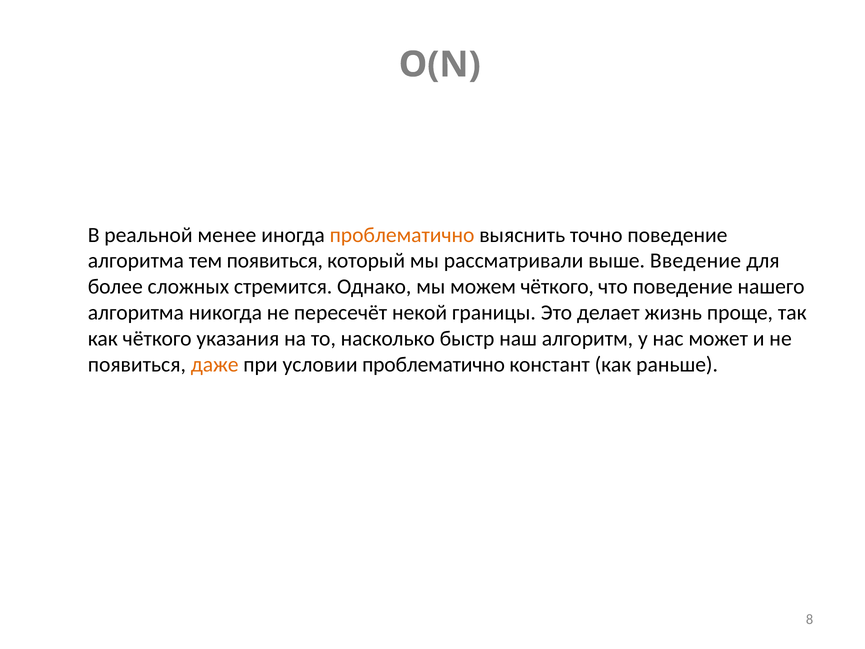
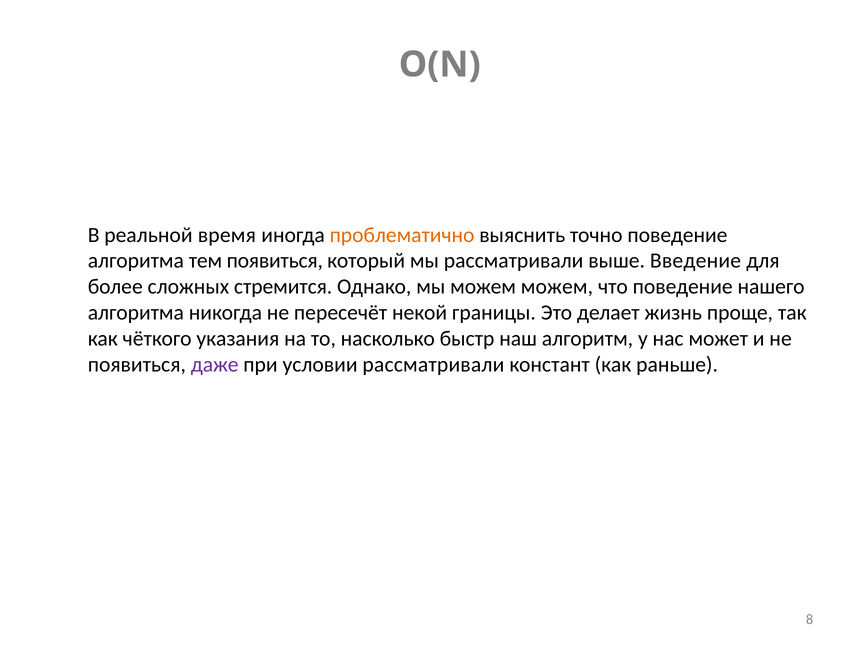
менее: менее -> время
можем чёткого: чёткого -> можем
даже colour: orange -> purple
условии проблематично: проблематично -> рассматривали
